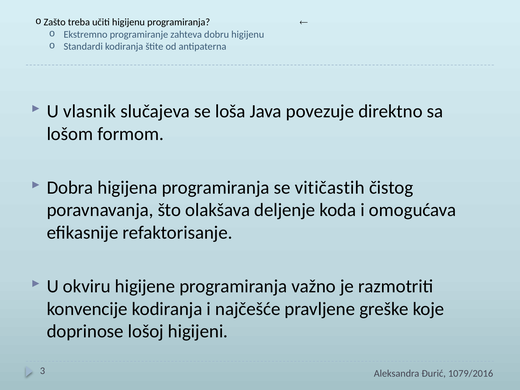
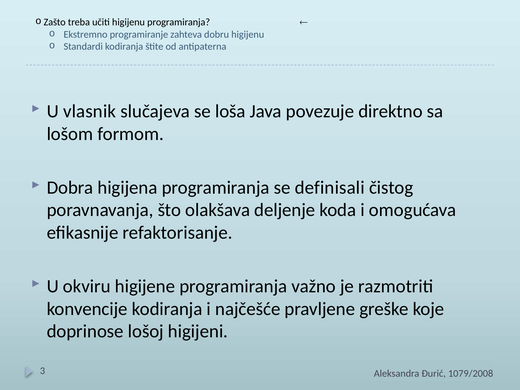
vitičastih: vitičastih -> definisali
1079/2016: 1079/2016 -> 1079/2008
